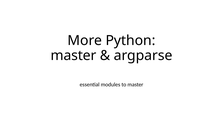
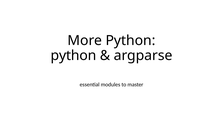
master at (73, 56): master -> python
